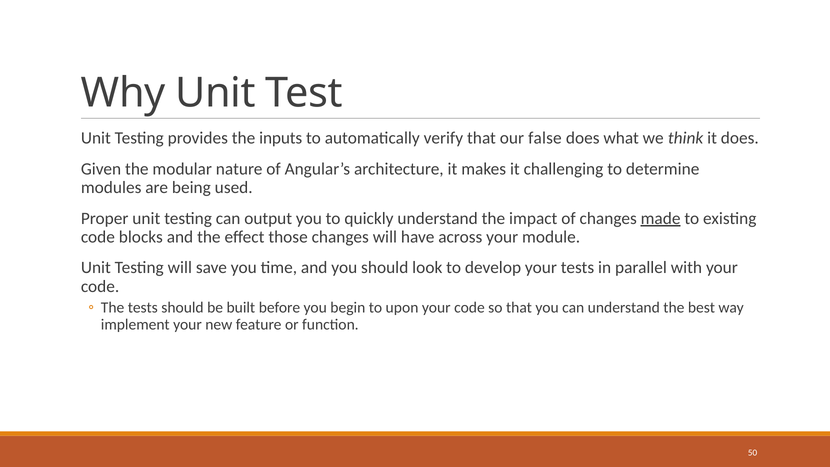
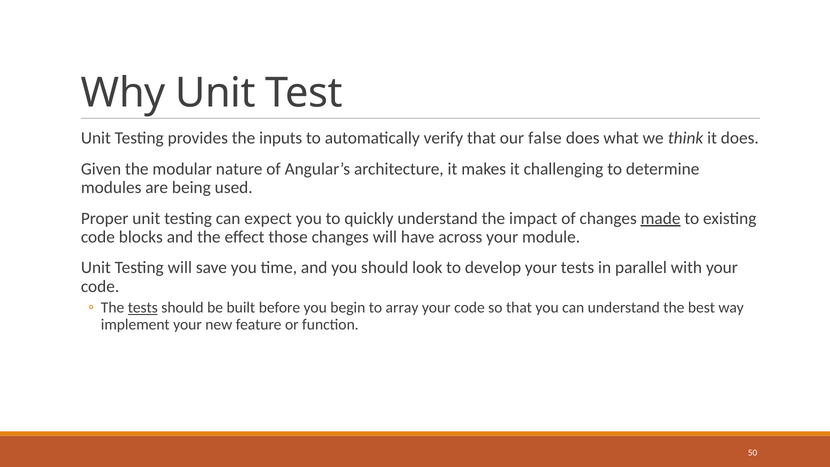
output: output -> expect
tests at (143, 308) underline: none -> present
upon: upon -> array
